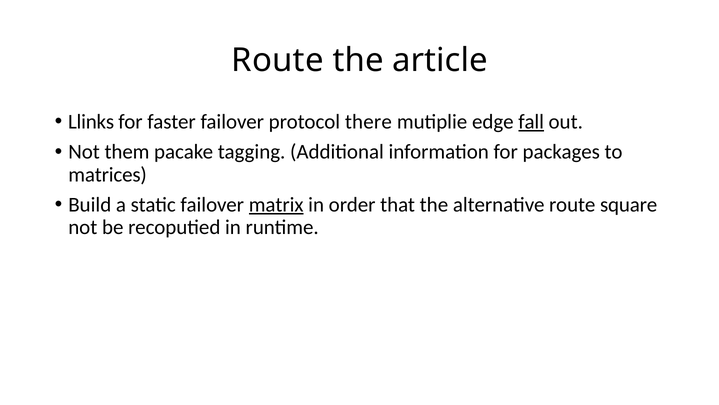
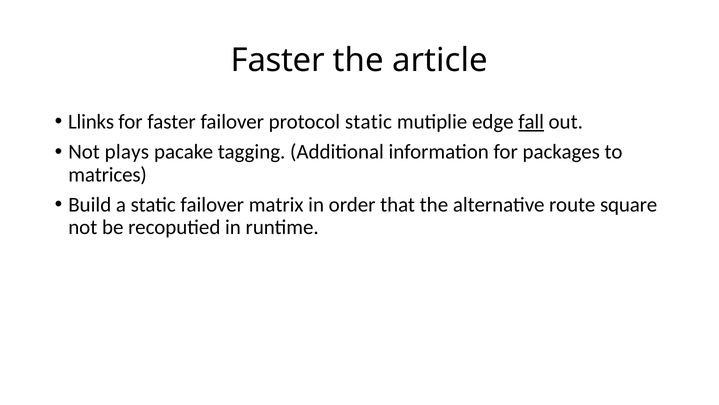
Route at (277, 60): Route -> Faster
protocol there: there -> static
them: them -> plays
matrix underline: present -> none
